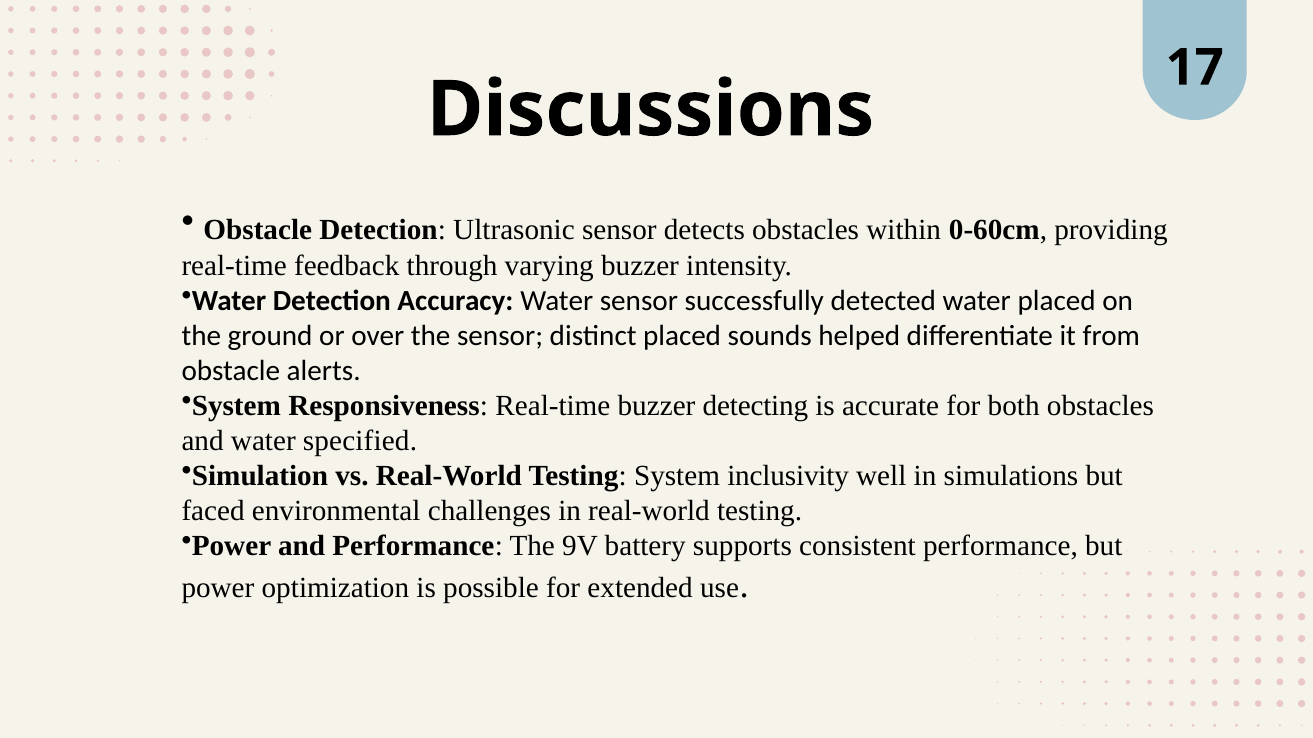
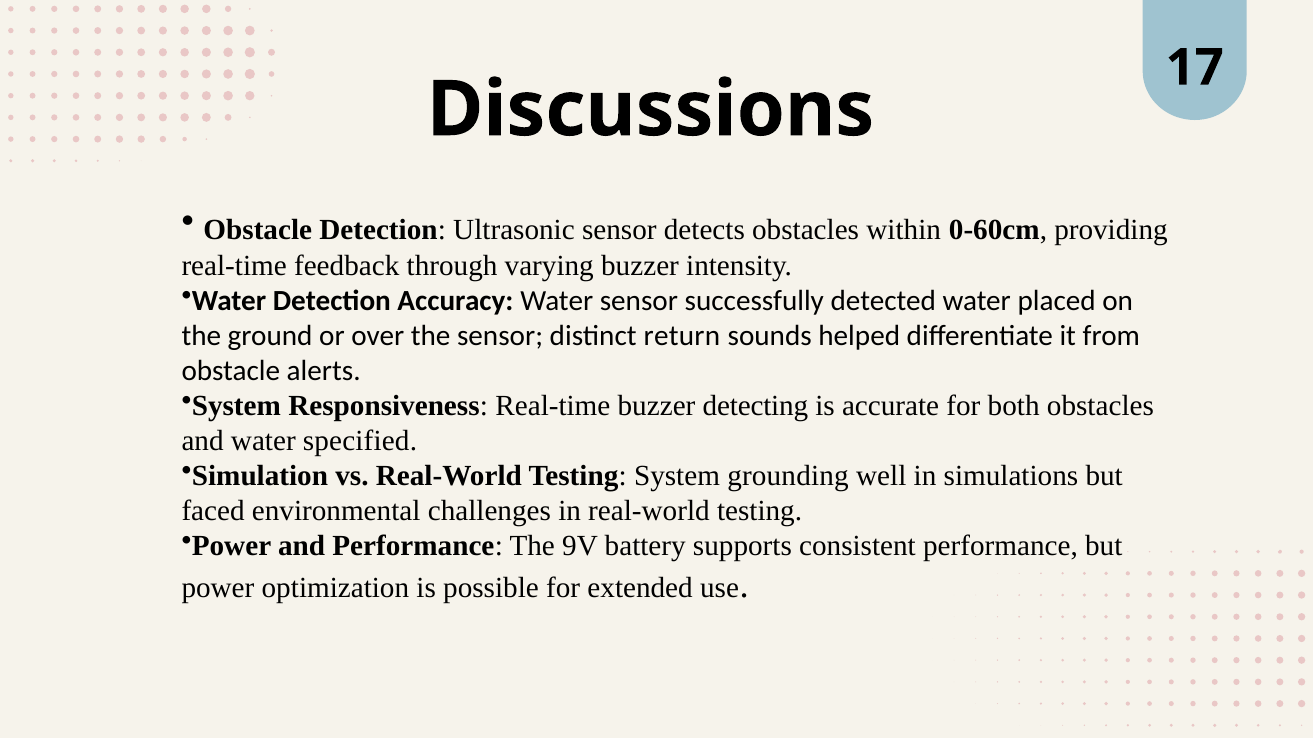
distinct placed: placed -> return
inclusivity: inclusivity -> grounding
